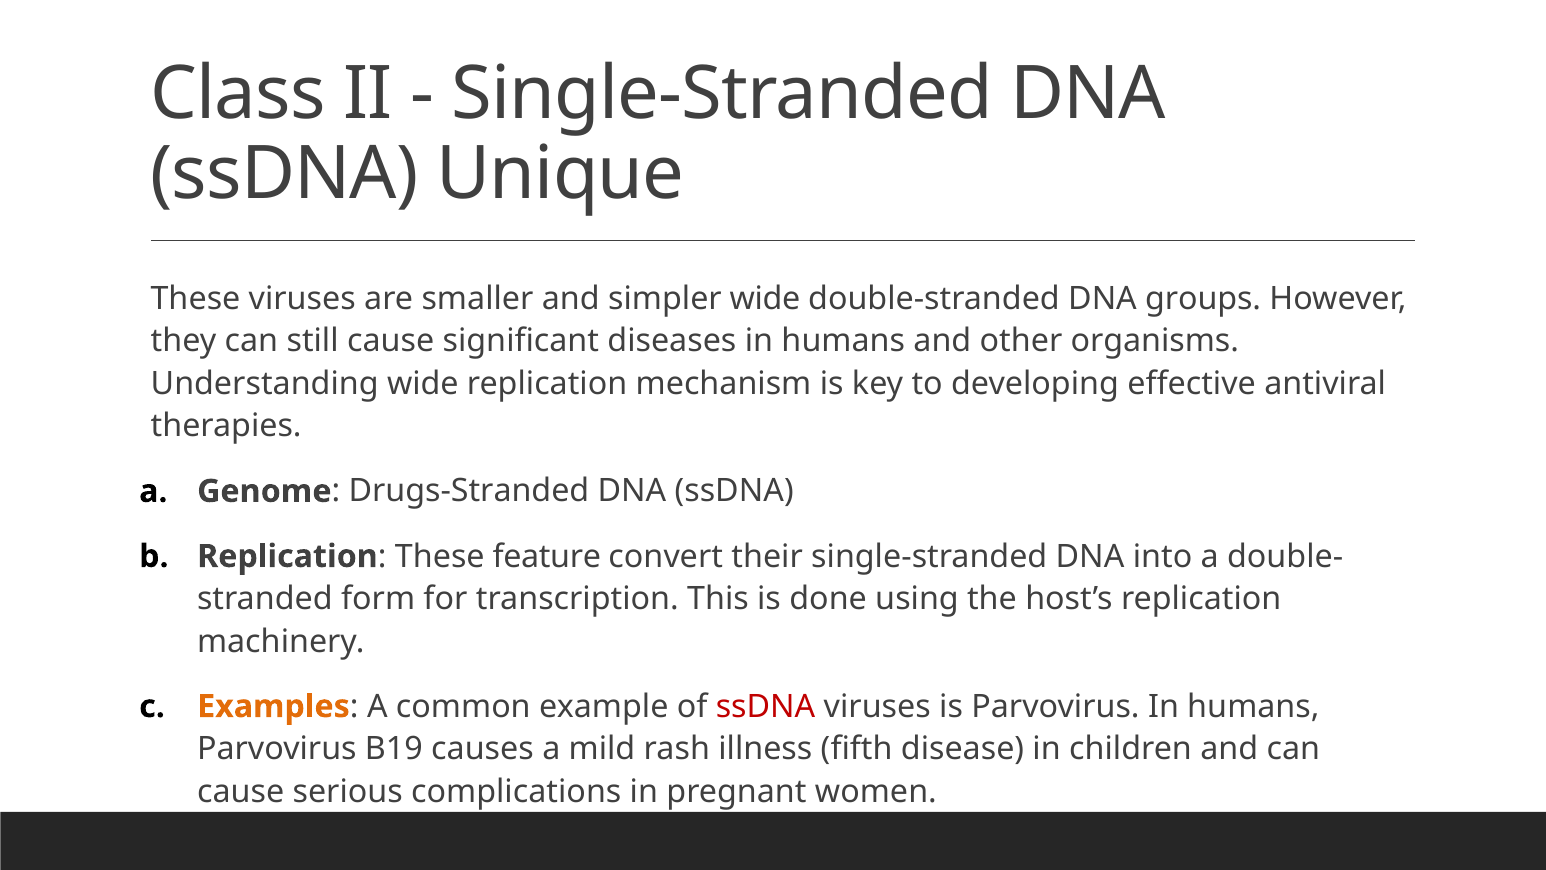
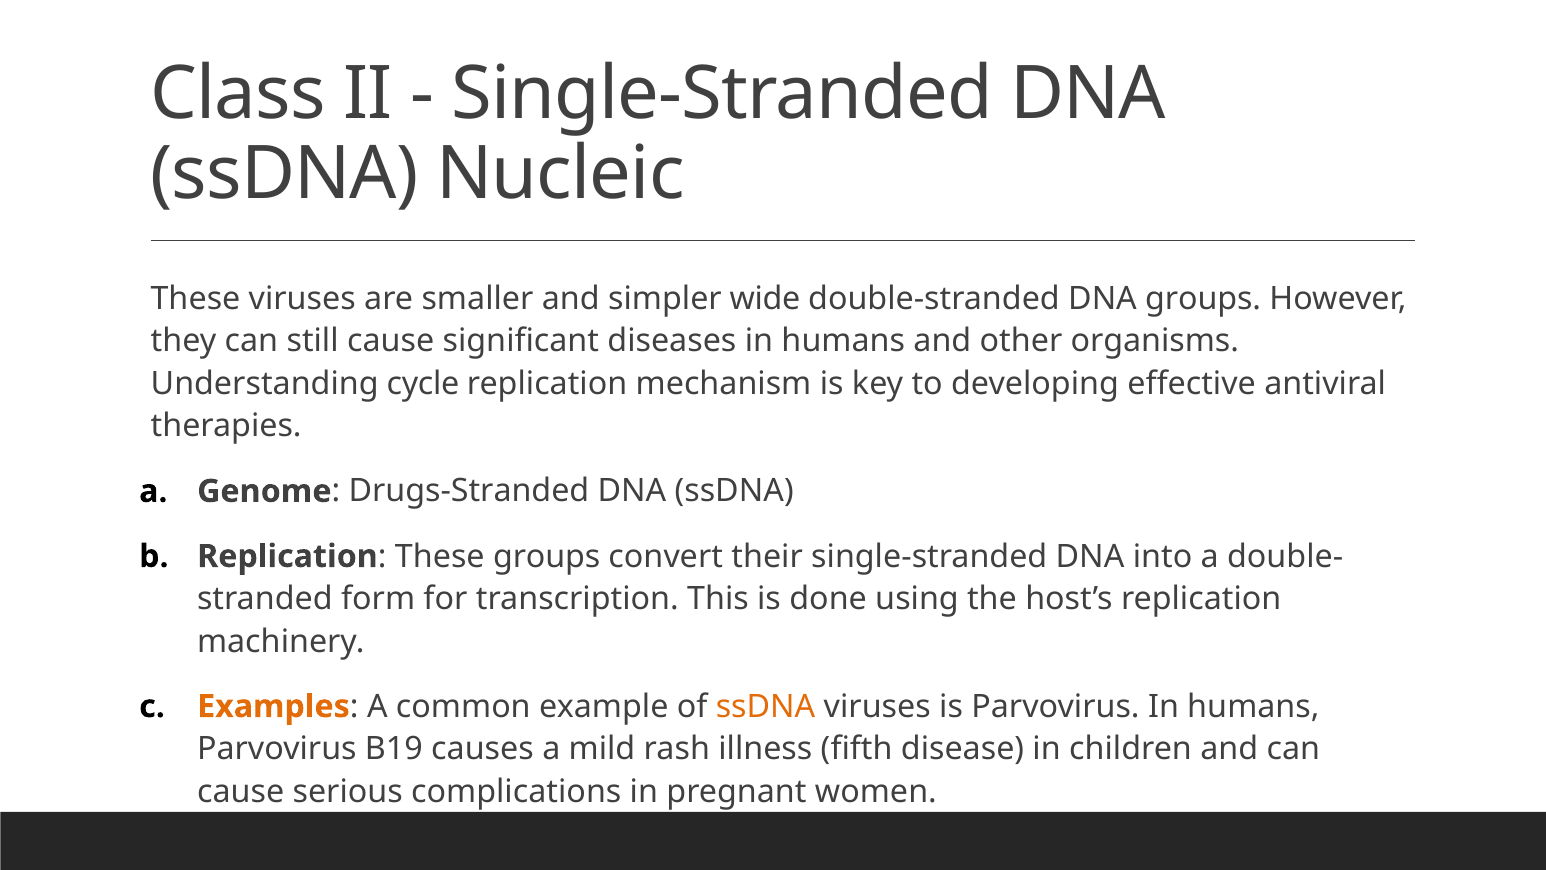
Unique: Unique -> Nucleic
Understanding wide: wide -> cycle
These feature: feature -> groups
ssDNA at (766, 706) colour: red -> orange
